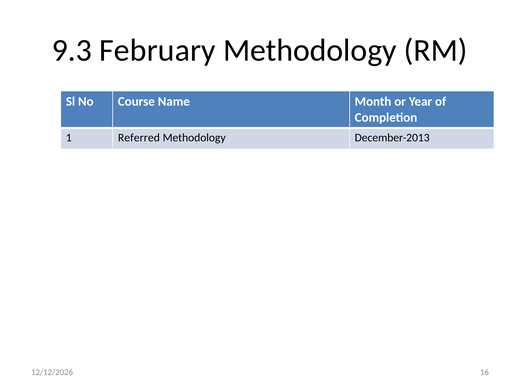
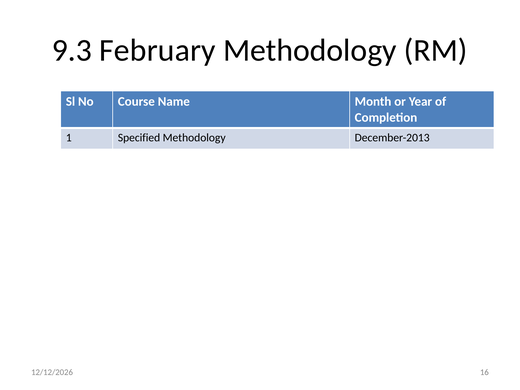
Referred: Referred -> Specified
